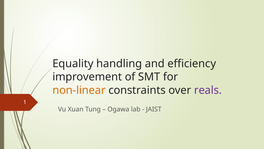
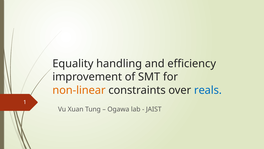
reals colour: purple -> blue
